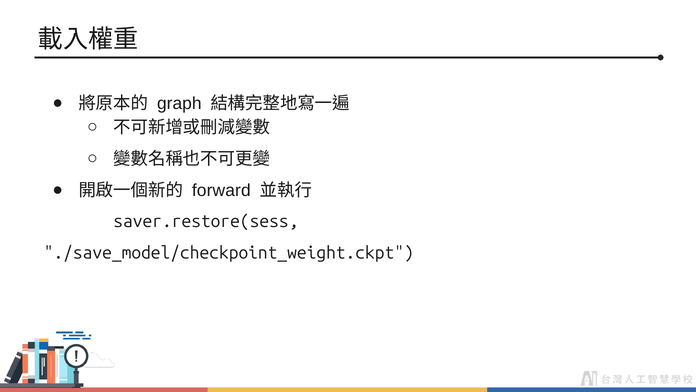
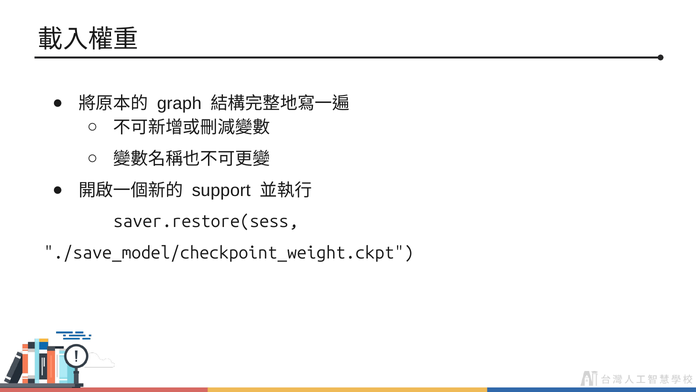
forward: forward -> support
